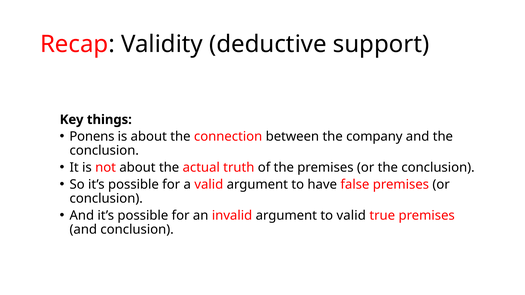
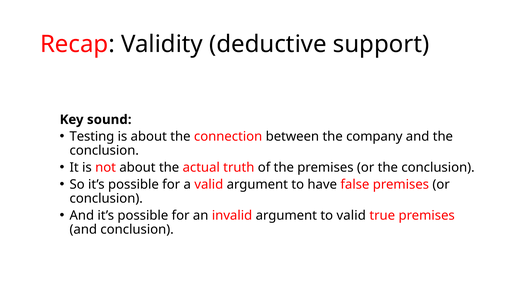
things: things -> sound
Ponens: Ponens -> Testing
